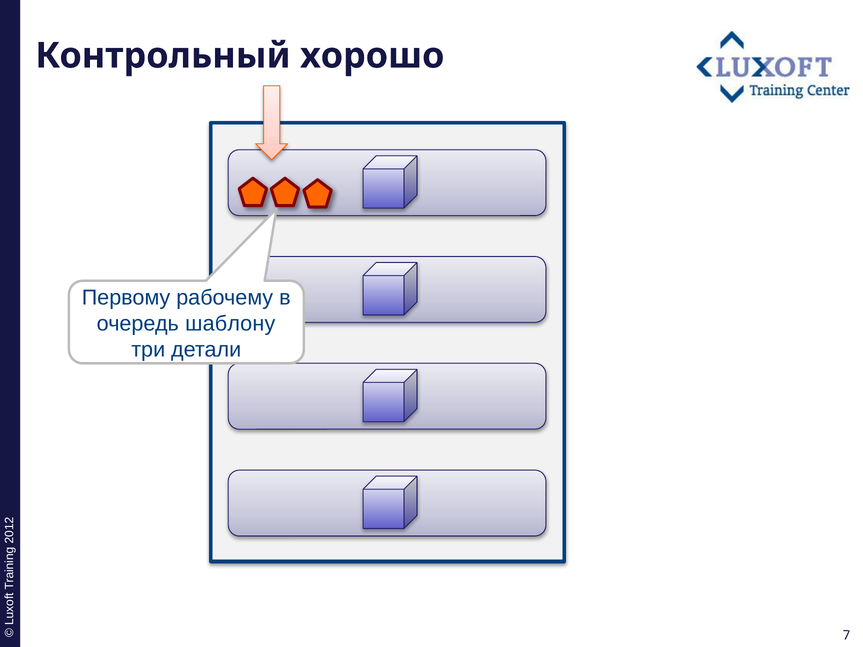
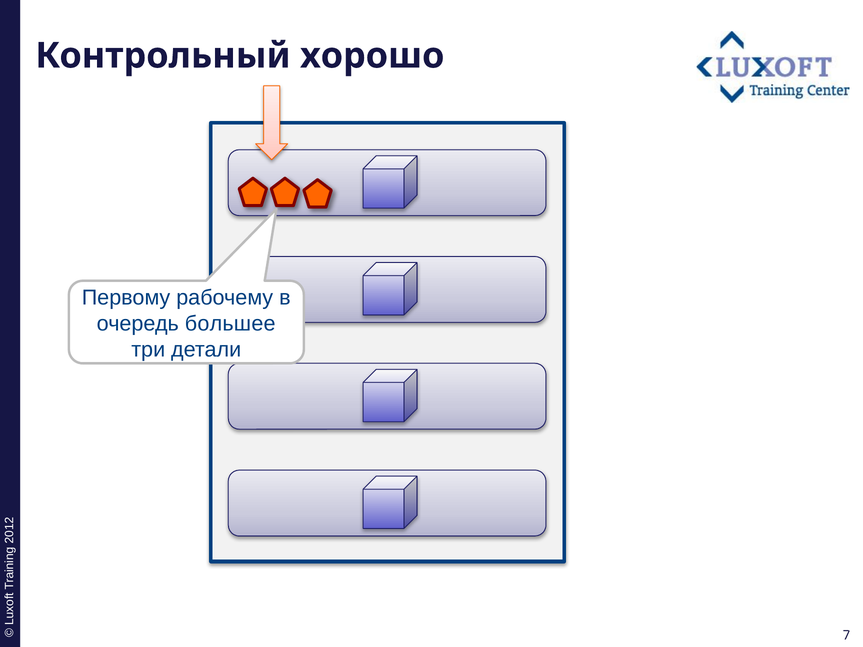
шаблону: шаблону -> большее
